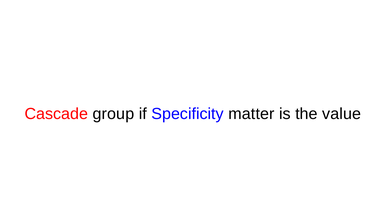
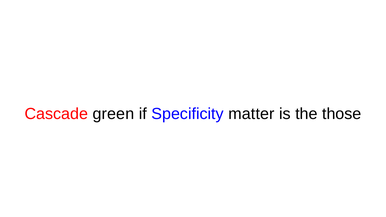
group: group -> green
value: value -> those
